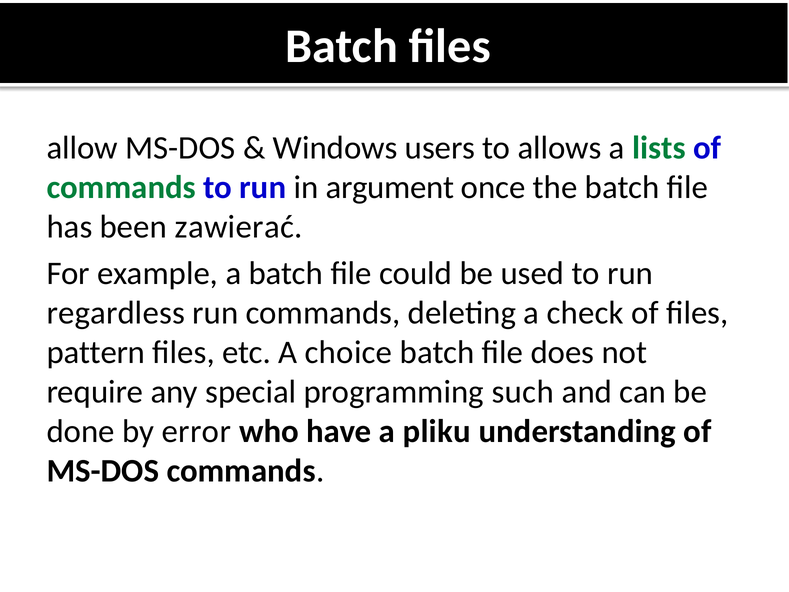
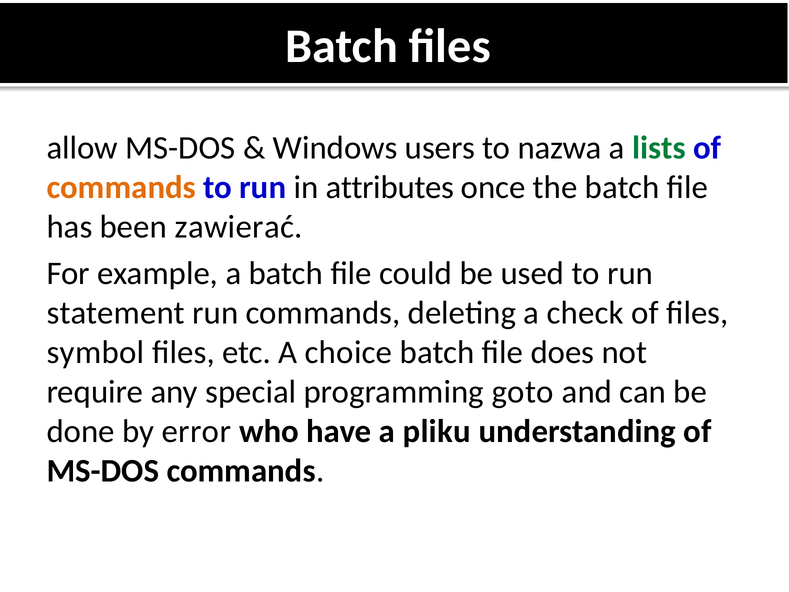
allows: allows -> nazwa
commands at (121, 187) colour: green -> orange
argument: argument -> attributes
regardless: regardless -> statement
pattern: pattern -> symbol
such: such -> goto
